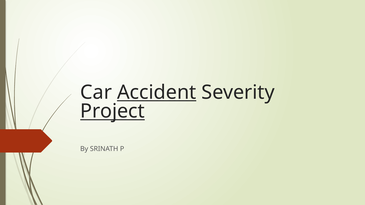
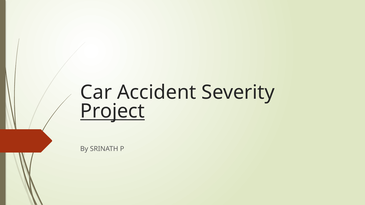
Accident underline: present -> none
